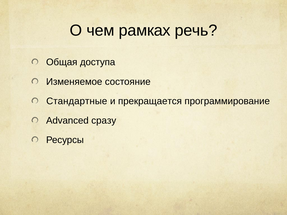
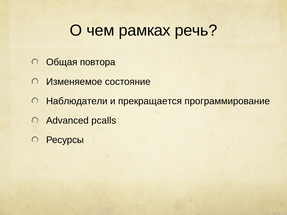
доступа: доступа -> повтора
Стандартные: Стандартные -> Наблюдатели
сразу: сразу -> pcalls
